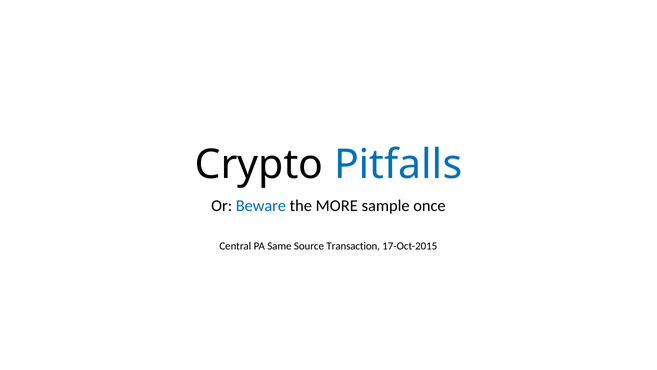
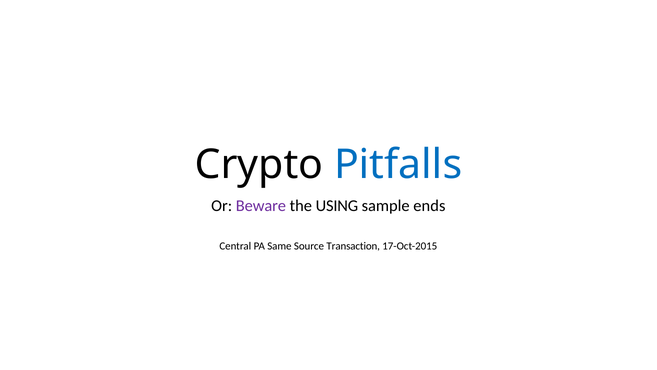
Beware colour: blue -> purple
MORE: MORE -> USING
once: once -> ends
